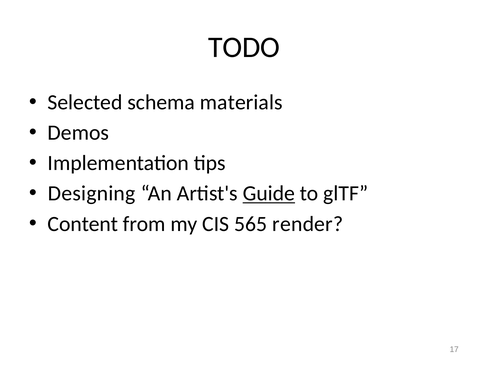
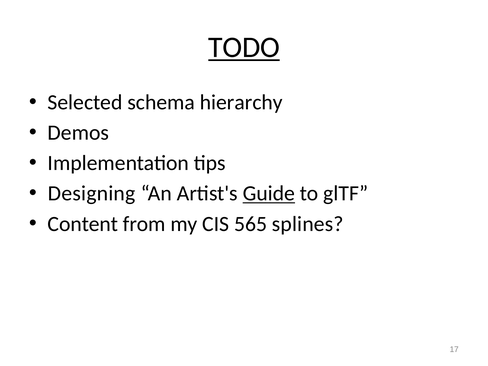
TODO underline: none -> present
materials: materials -> hierarchy
render: render -> splines
